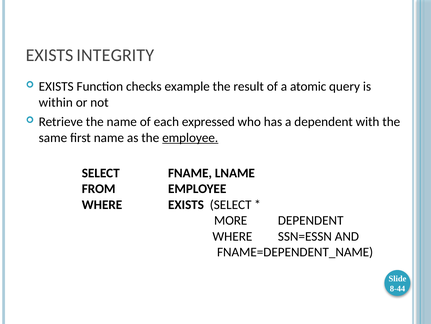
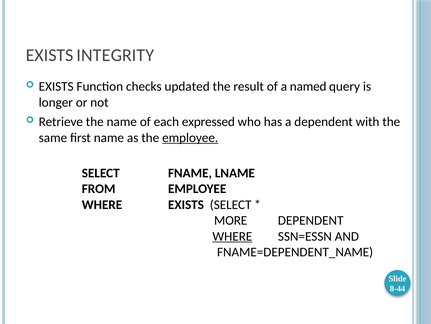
example: example -> updated
atomic: atomic -> named
within: within -> longer
WHERE at (232, 236) underline: none -> present
